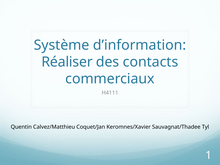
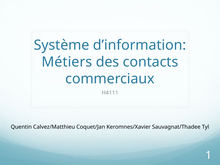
Réaliser: Réaliser -> Métiers
